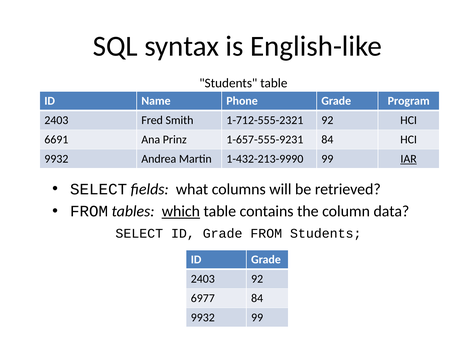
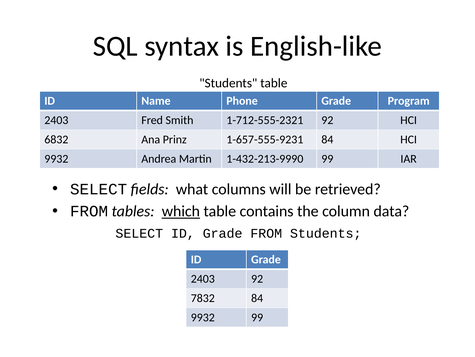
6691: 6691 -> 6832
IAR underline: present -> none
6977: 6977 -> 7832
